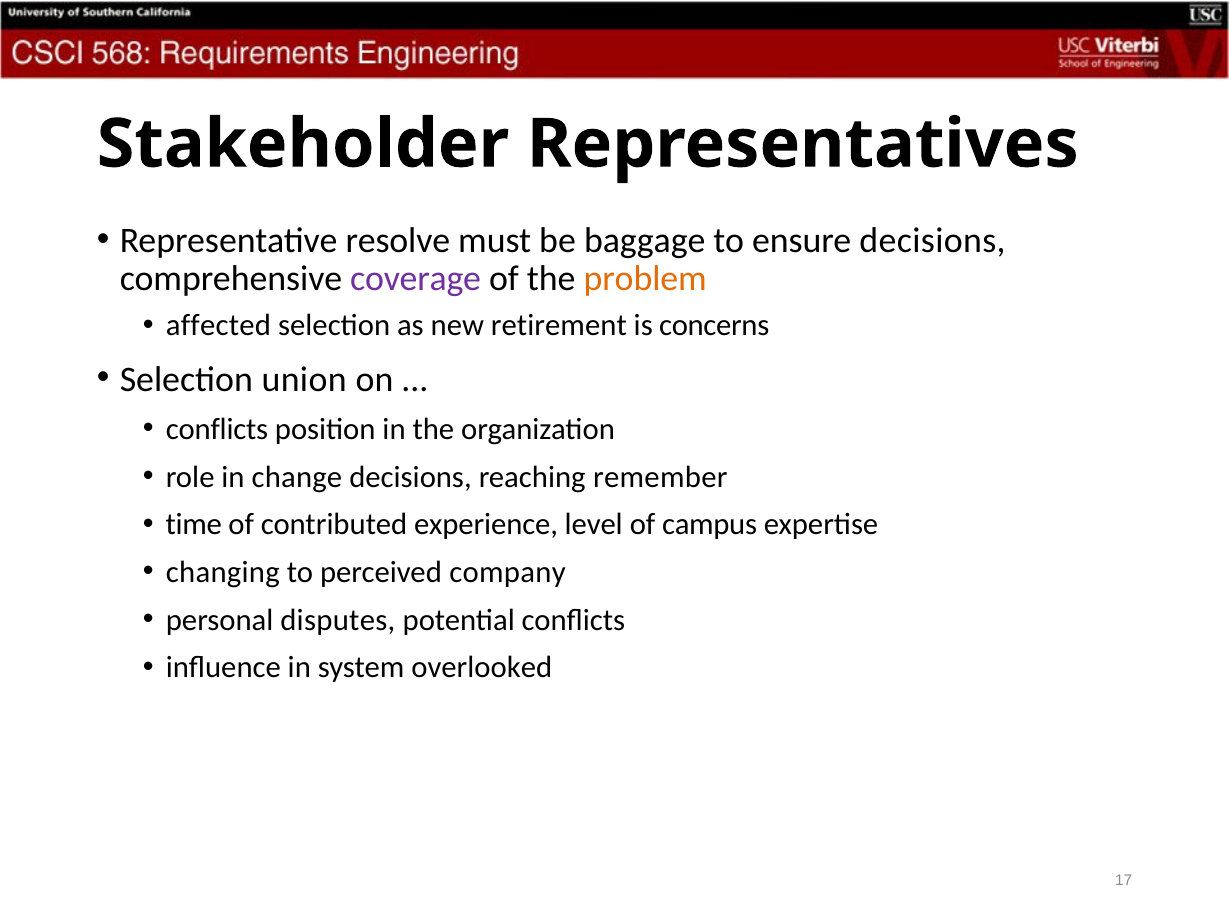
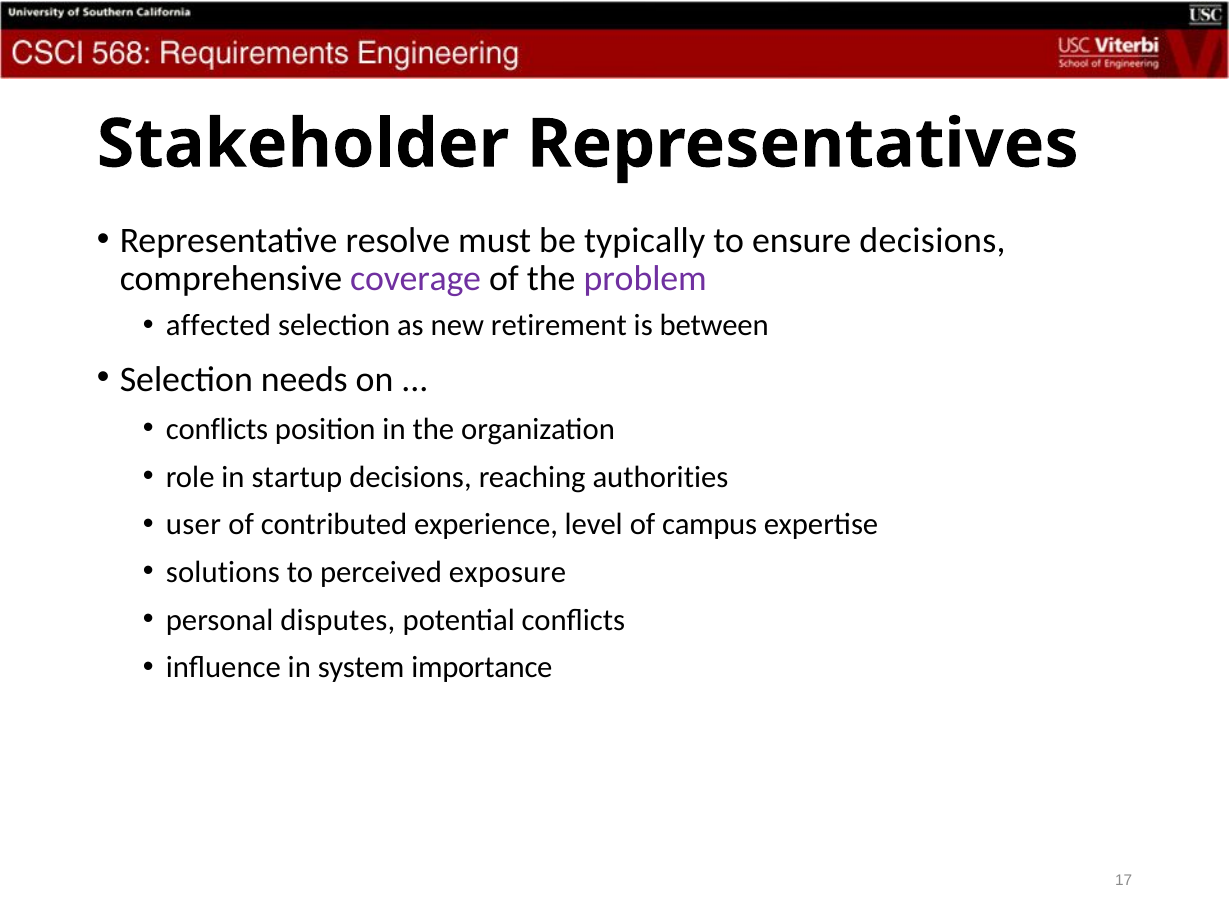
baggage: baggage -> typically
problem colour: orange -> purple
concerns: concerns -> between
union: union -> needs
change: change -> startup
remember: remember -> authorities
time: time -> user
changing: changing -> solutions
company: company -> exposure
overlooked: overlooked -> importance
